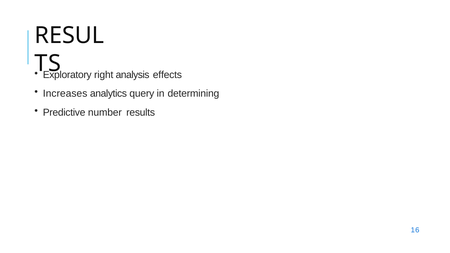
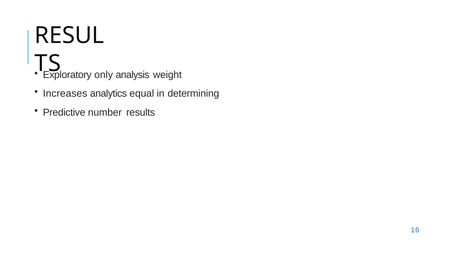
right: right -> only
effects: effects -> weight
query: query -> equal
